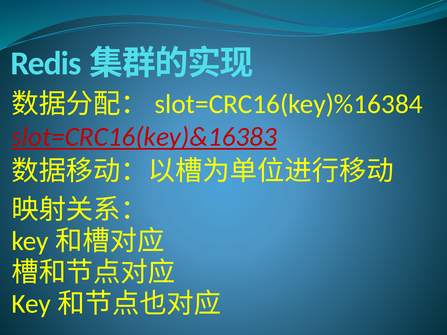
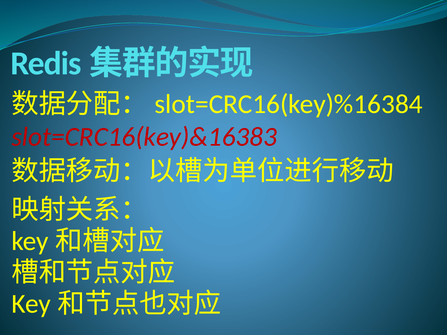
slot=CRC16(key)&16383 underline: present -> none
